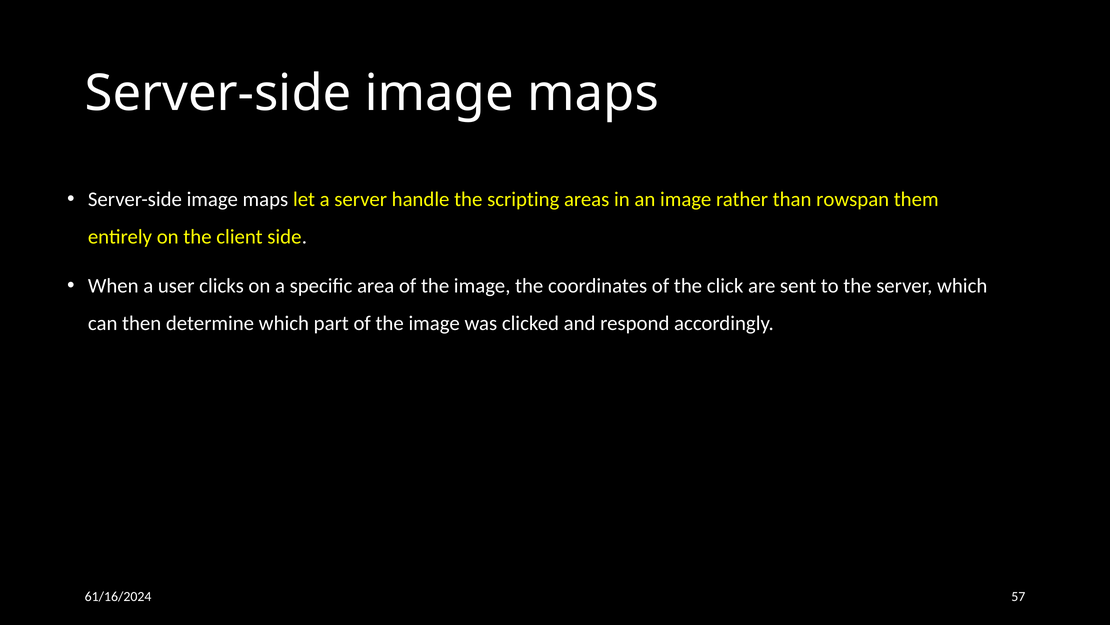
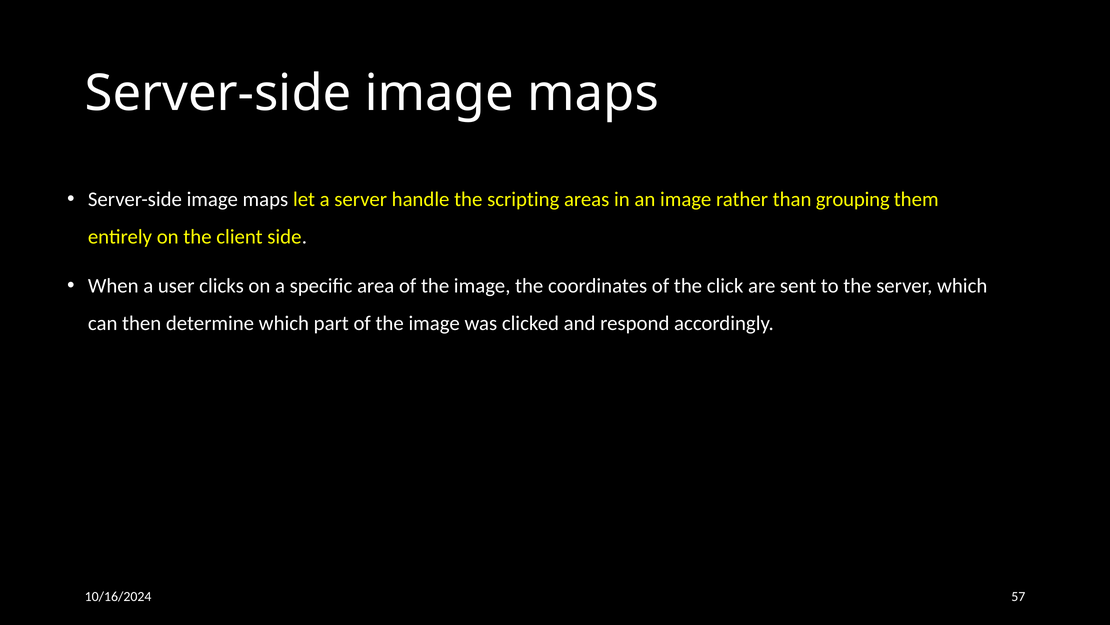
rowspan: rowspan -> grouping
61/16/2024: 61/16/2024 -> 10/16/2024
